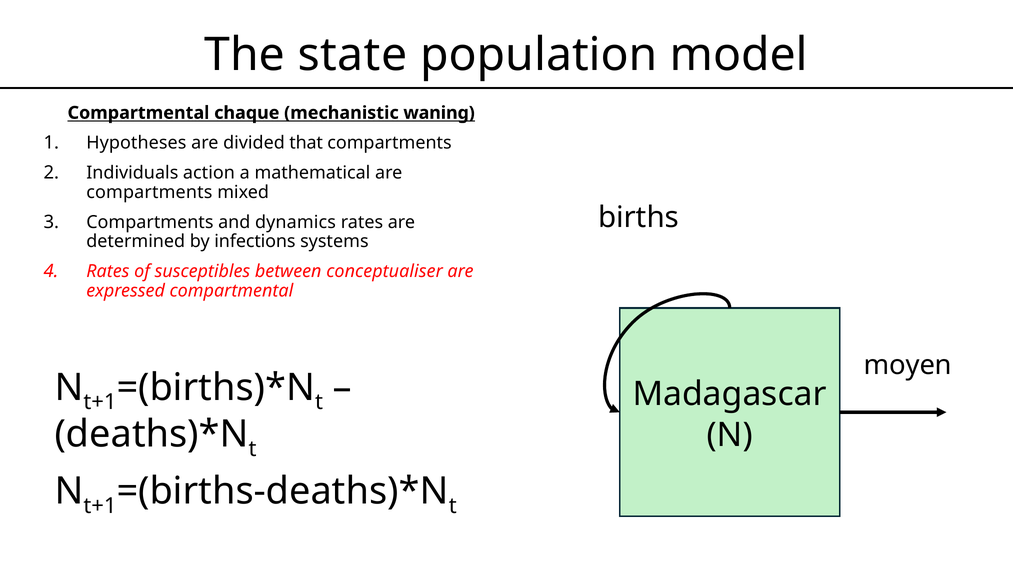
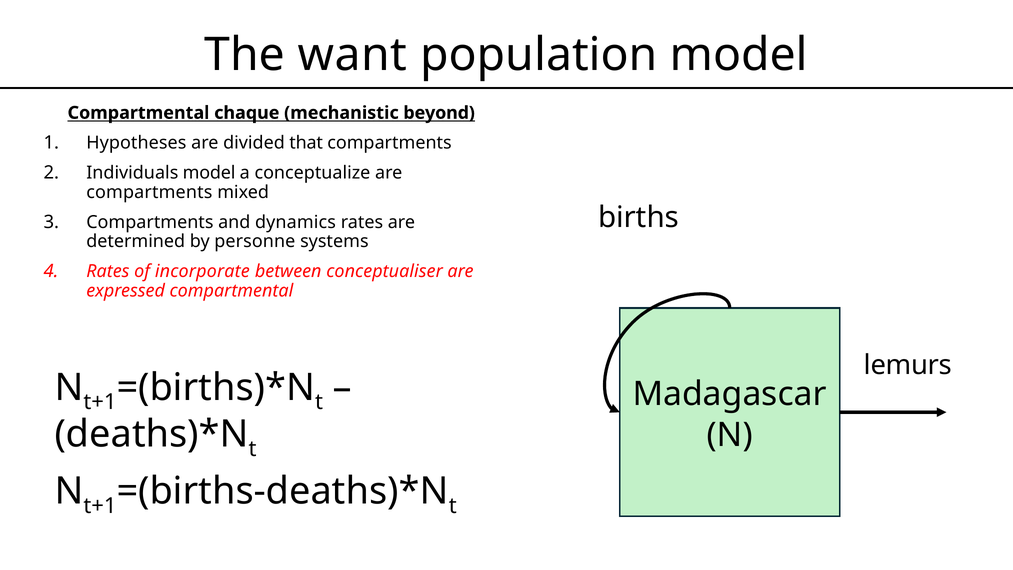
state: state -> want
waning: waning -> beyond
Individuals action: action -> model
mathematical: mathematical -> conceptualize
infections: infections -> personne
susceptibles: susceptibles -> incorporate
moyen: moyen -> lemurs
